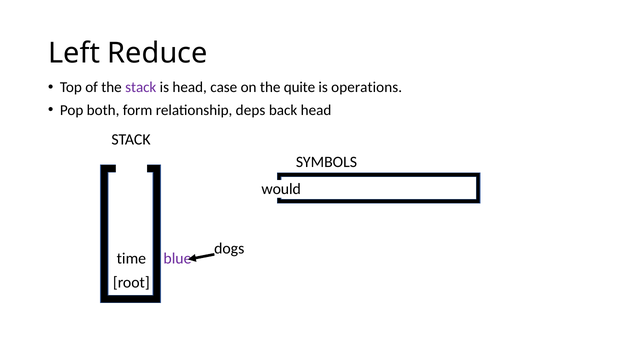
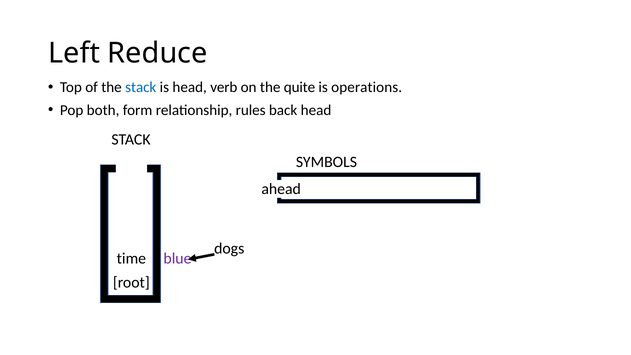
stack at (141, 87) colour: purple -> blue
case: case -> verb
deps: deps -> rules
would: would -> ahead
